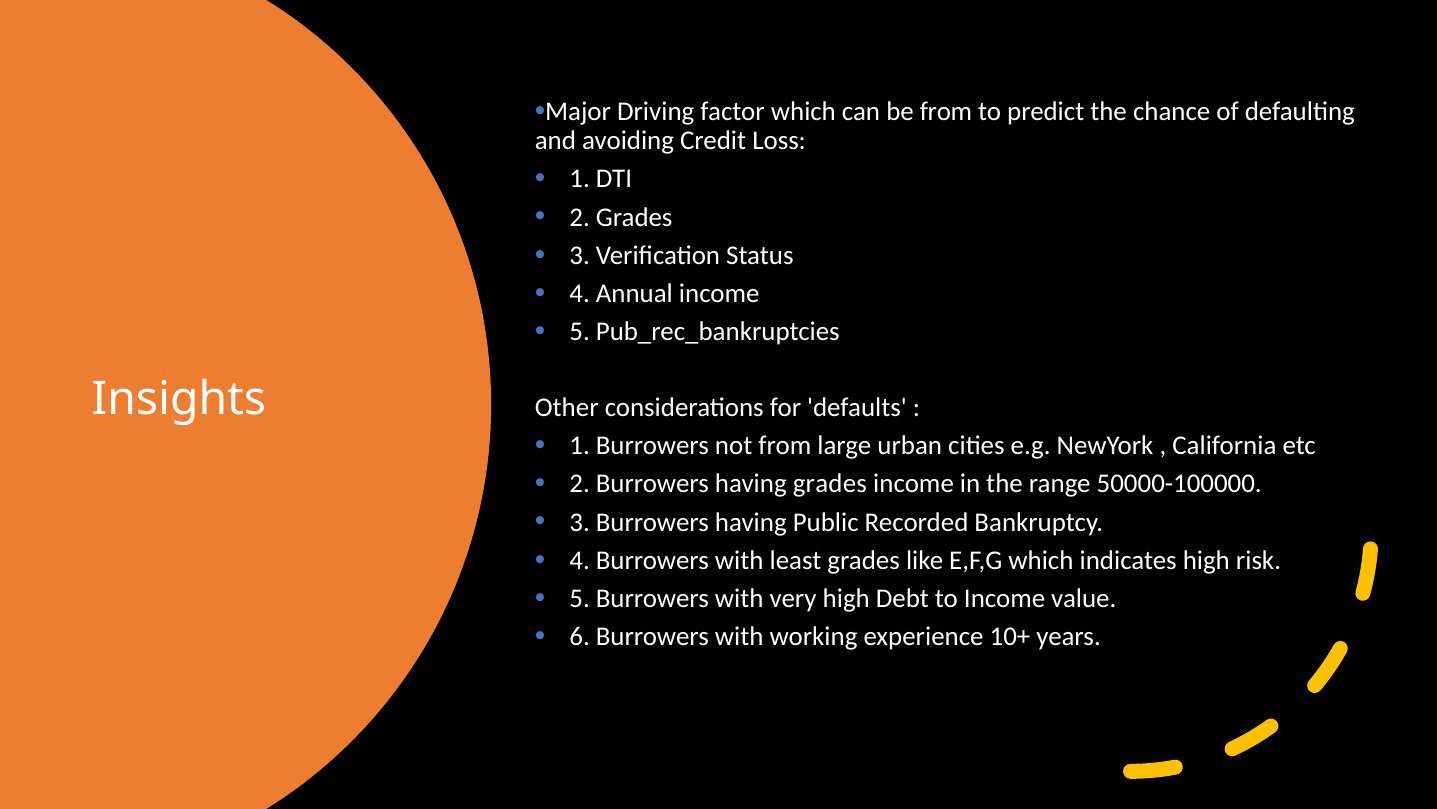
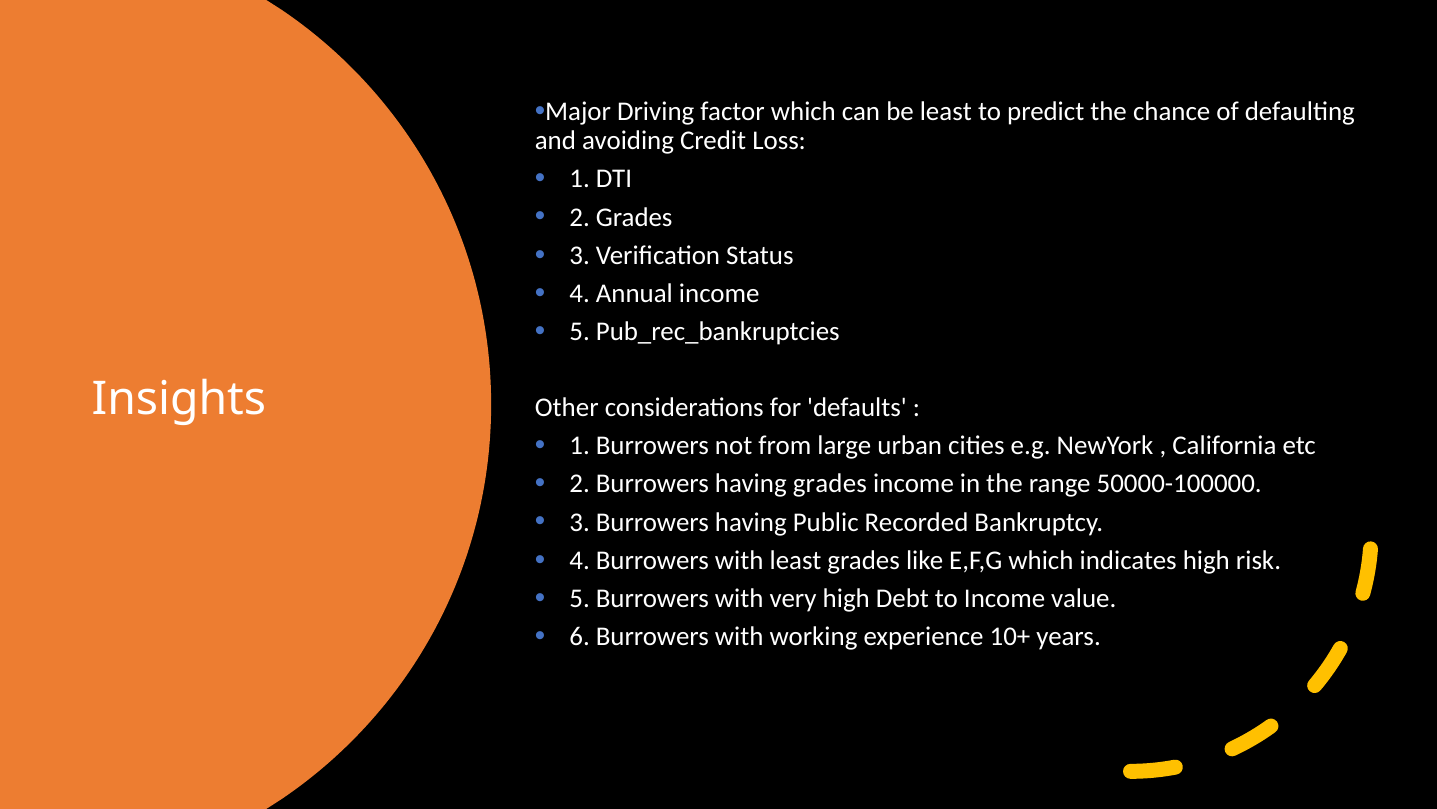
be from: from -> least
